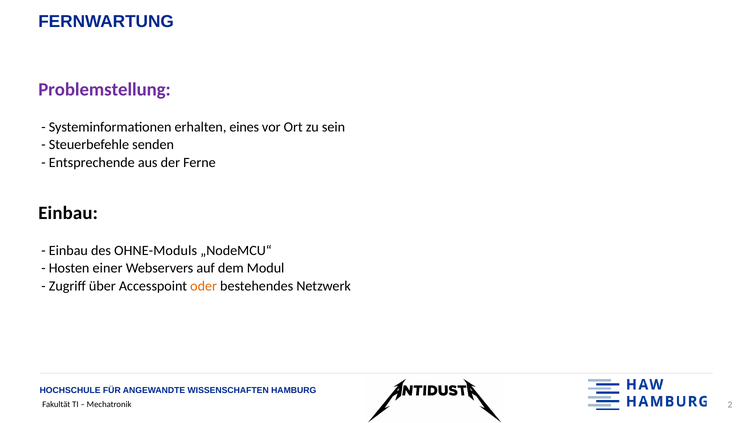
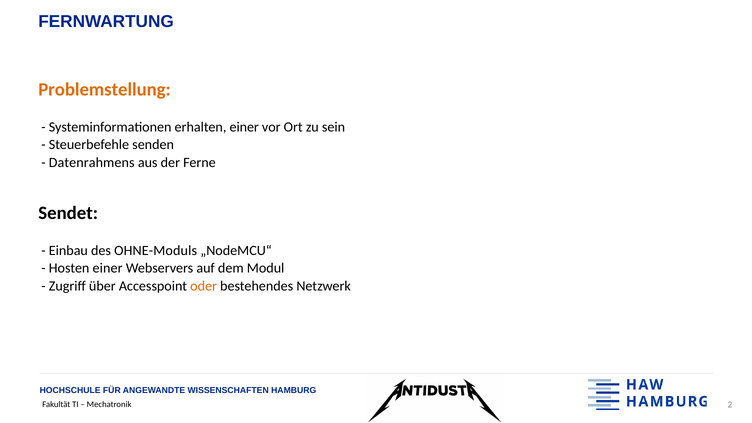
Problemstellung colour: purple -> orange
erhalten eines: eines -> einer
Entsprechende: Entsprechende -> Datenrahmens
Einbau at (68, 213): Einbau -> Sendet
